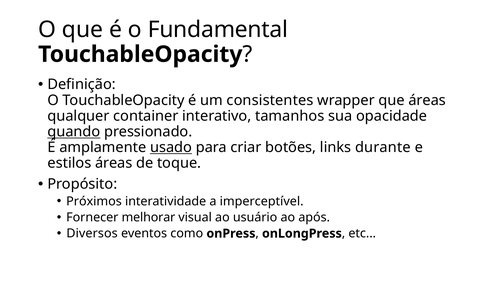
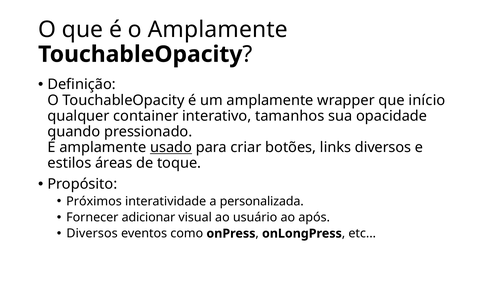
o Fundamental: Fundamental -> Amplamente
um consistentes: consistentes -> amplamente
que áreas: áreas -> início
quando underline: present -> none
links durante: durante -> diversos
imperceptível: imperceptível -> personalizada
melhorar: melhorar -> adicionar
